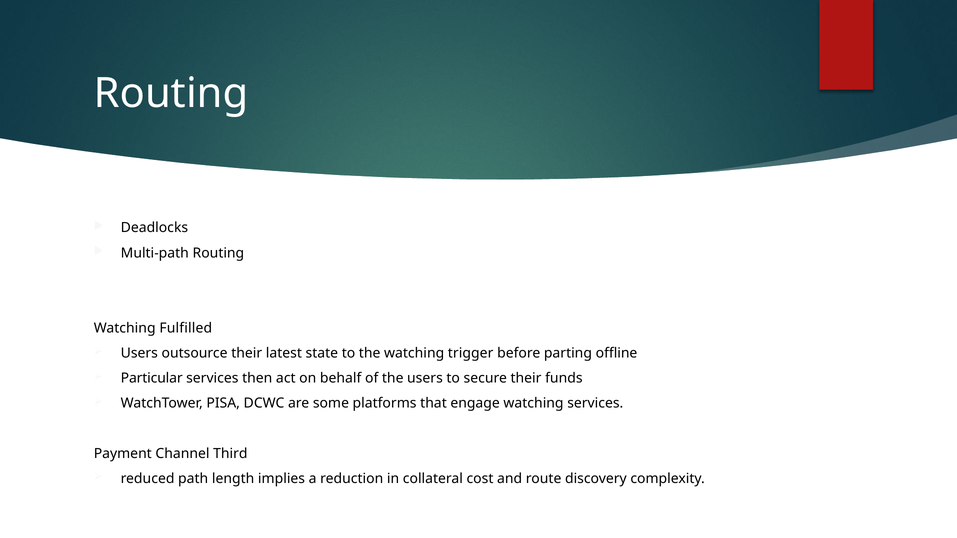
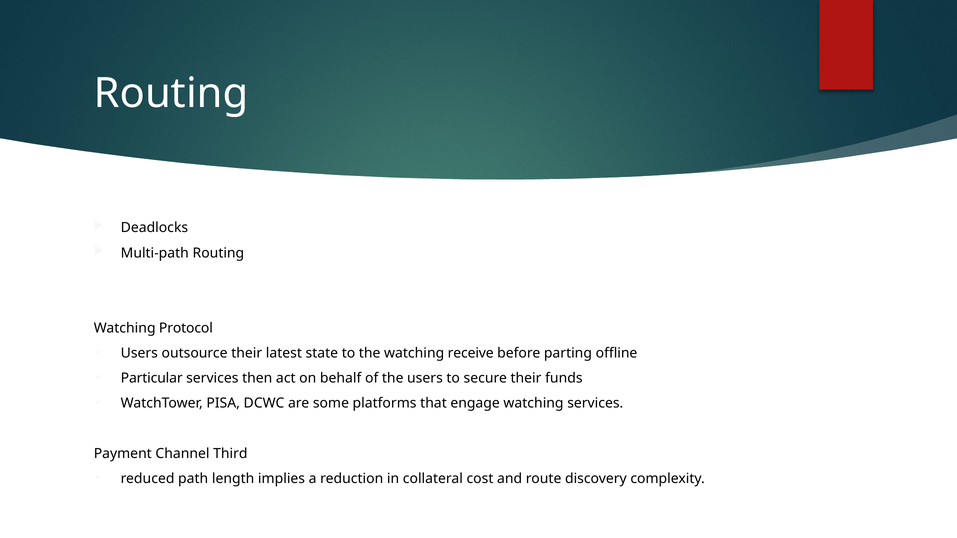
Fulfilled: Fulfilled -> Protocol
trigger: trigger -> receive
